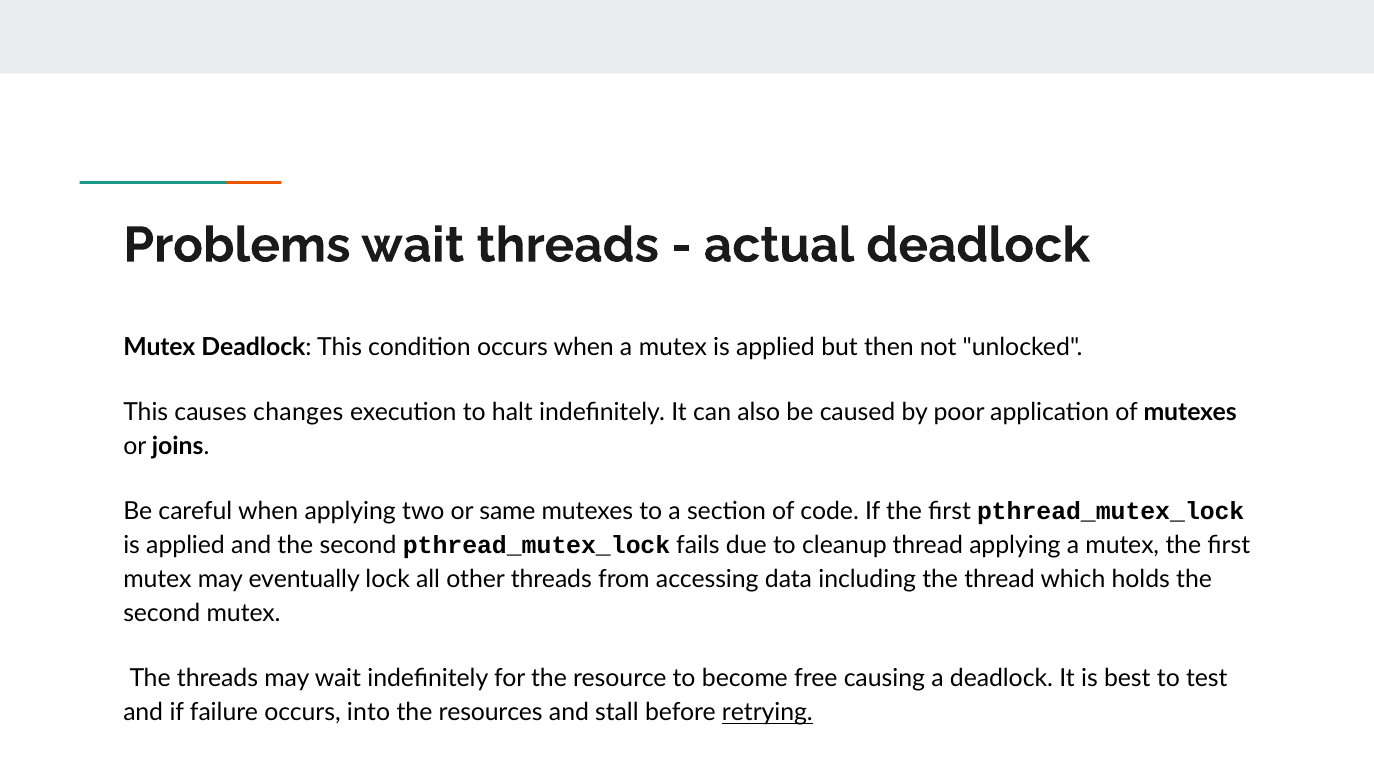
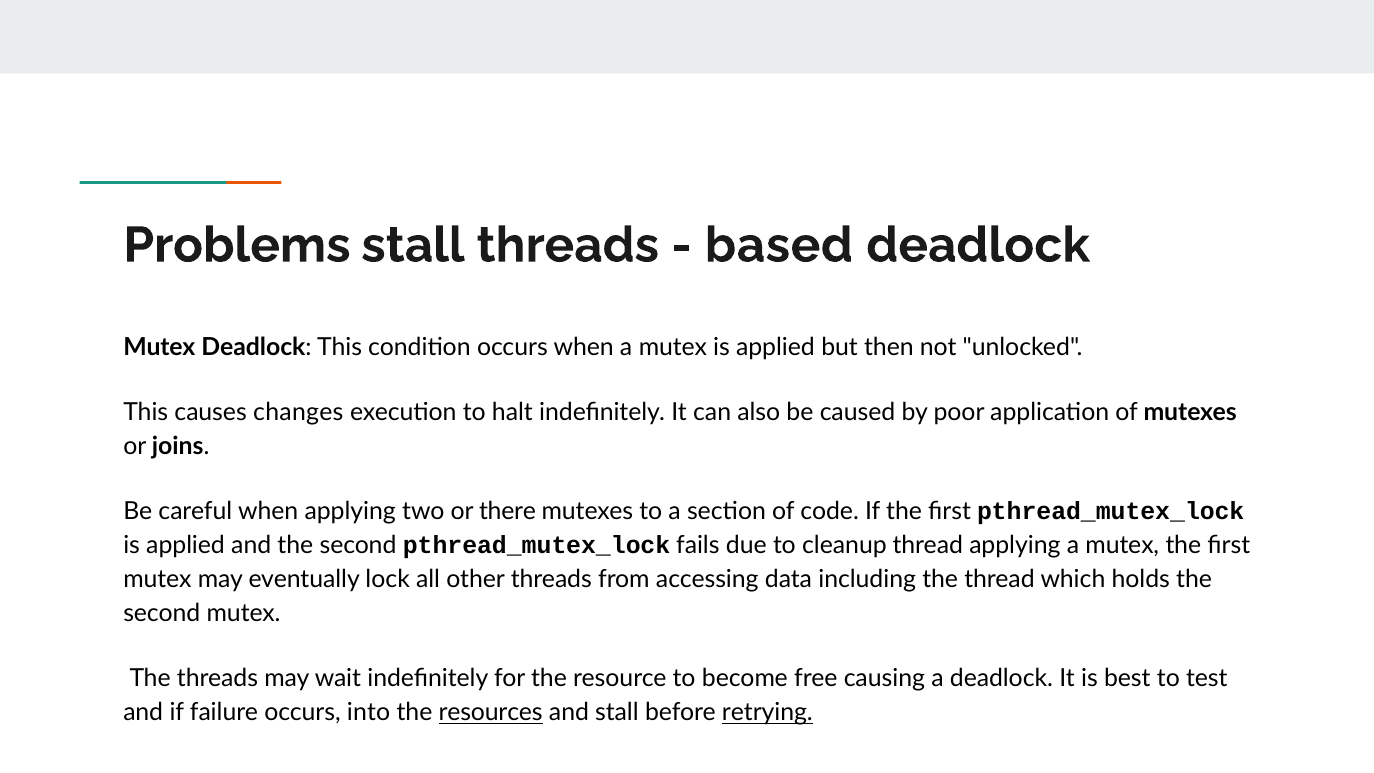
Problems wait: wait -> stall
actual: actual -> based
same: same -> there
resources underline: none -> present
